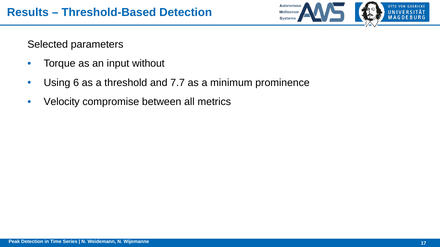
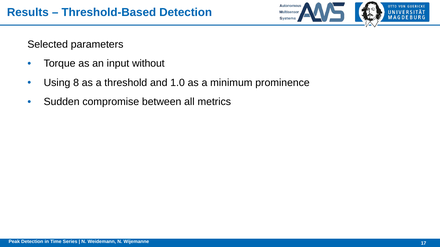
6: 6 -> 8
7.7: 7.7 -> 1.0
Velocity: Velocity -> Sudden
